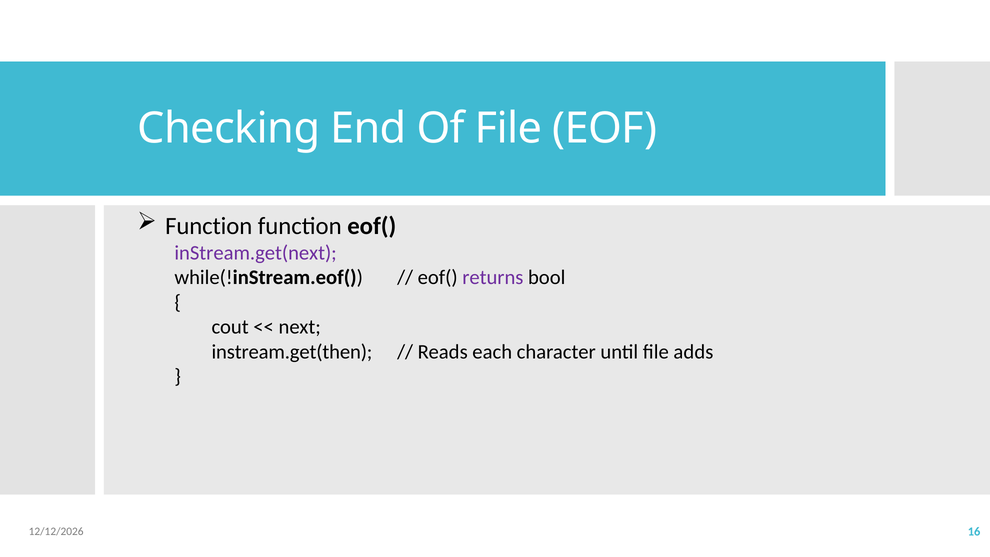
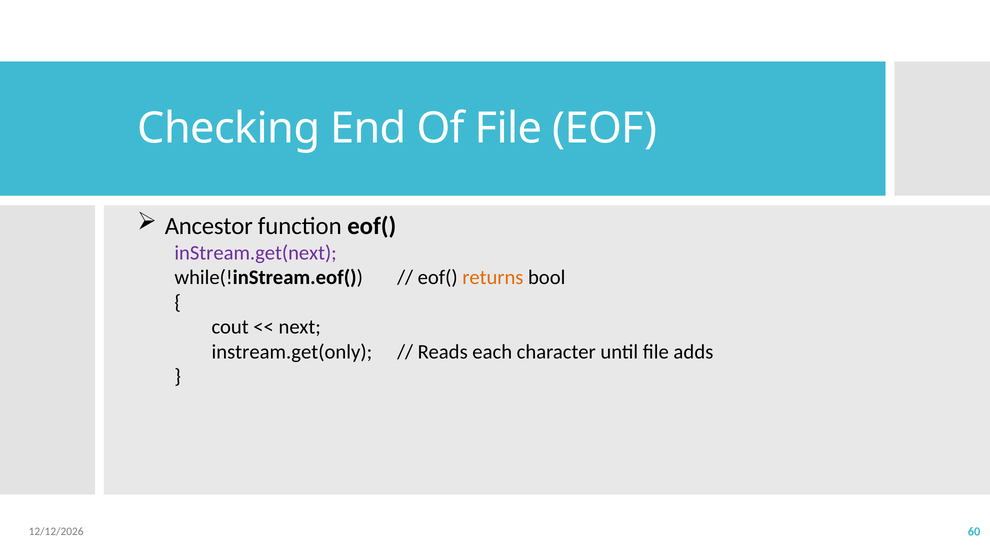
Function at (209, 226): Function -> Ancestor
returns colour: purple -> orange
instream.get(then: instream.get(then -> instream.get(only
16: 16 -> 60
